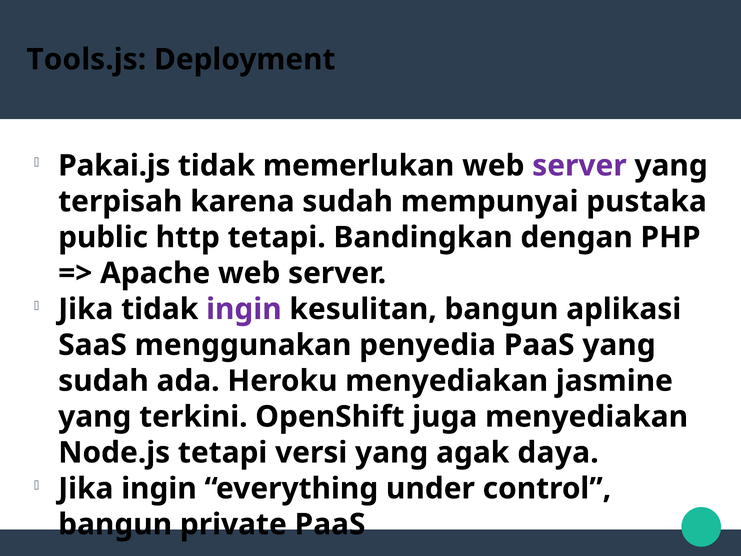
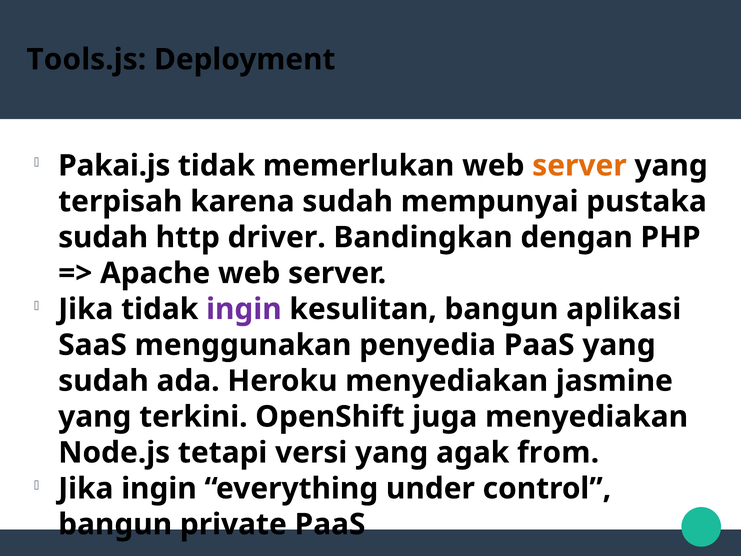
server at (579, 166) colour: purple -> orange
public at (103, 237): public -> sudah
http tetapi: tetapi -> driver
daya: daya -> from
